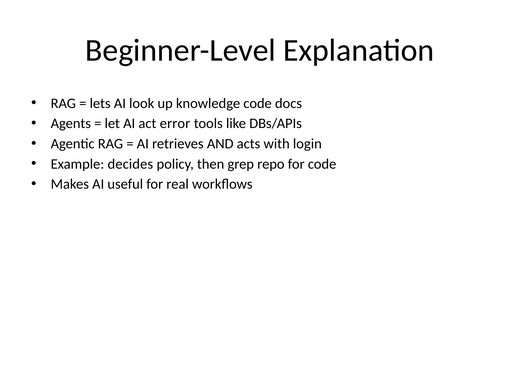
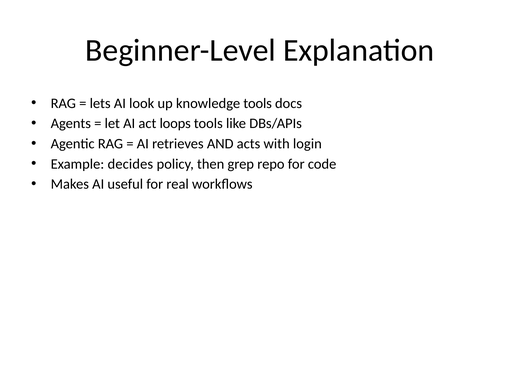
knowledge code: code -> tools
error: error -> loops
